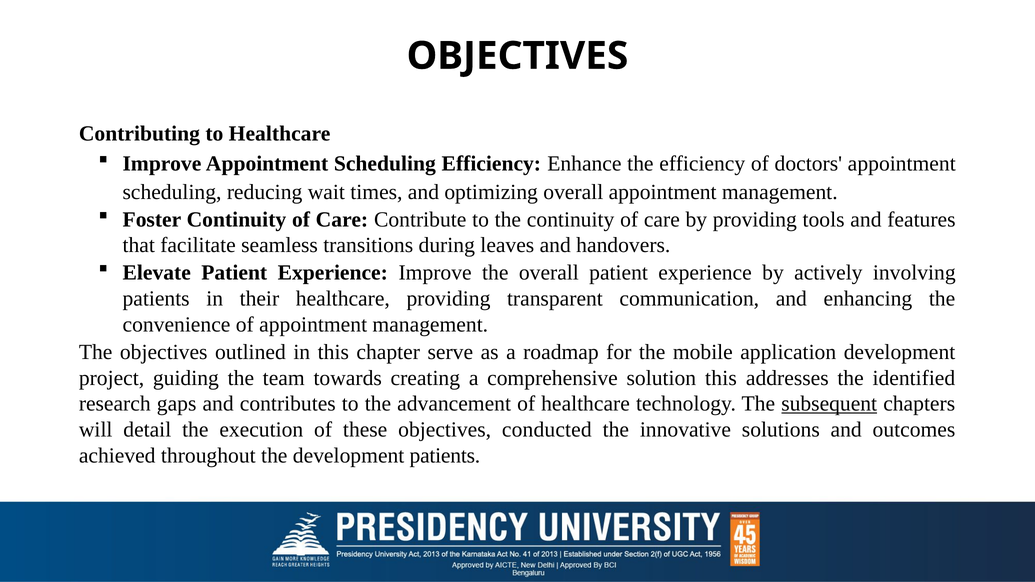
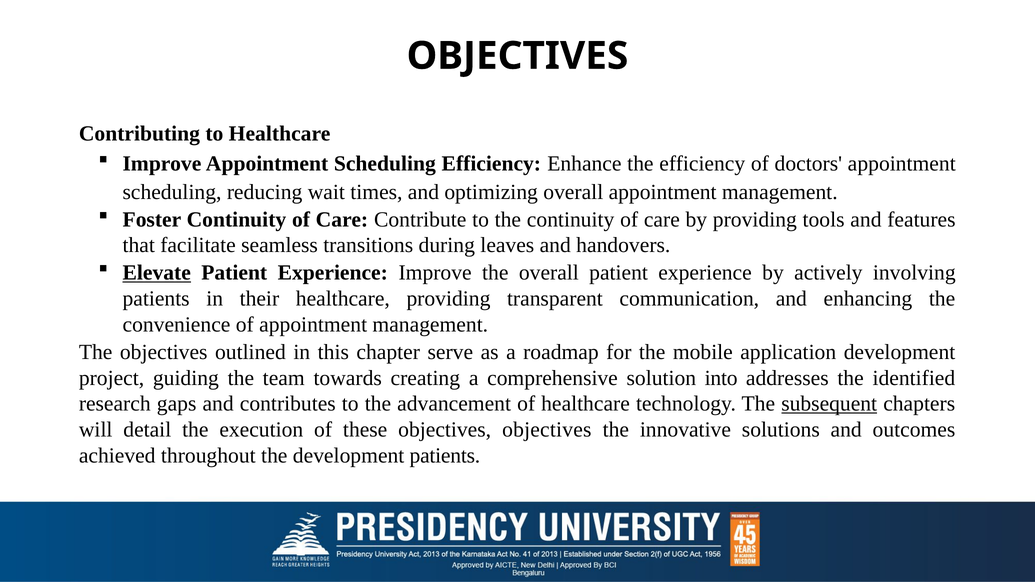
Elevate underline: none -> present
solution this: this -> into
objectives conducted: conducted -> objectives
